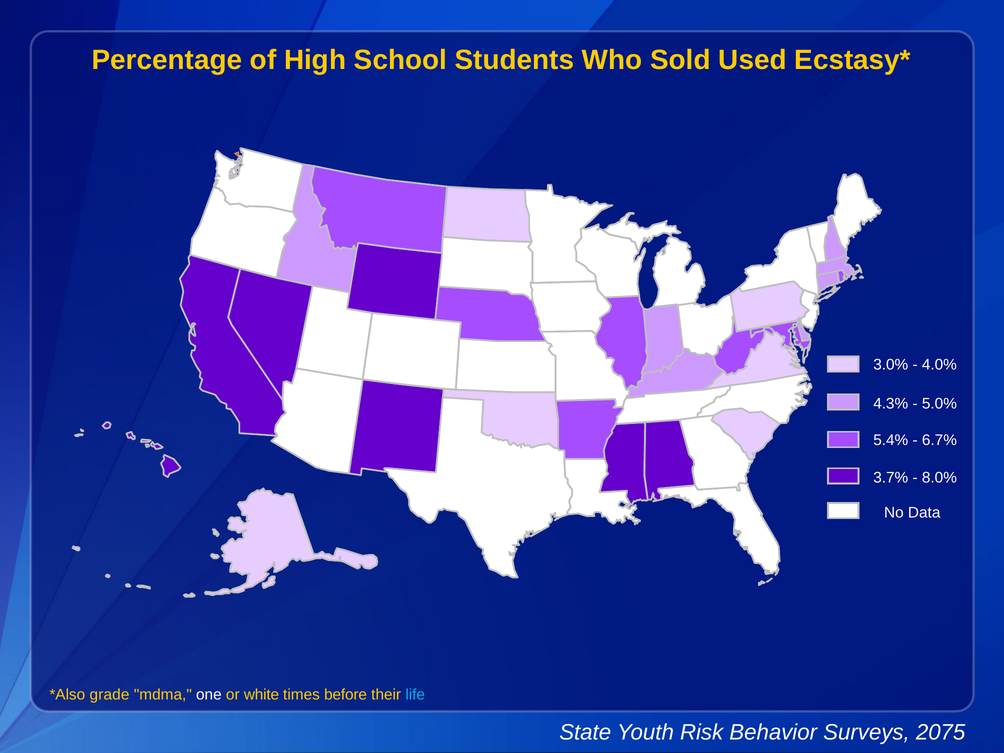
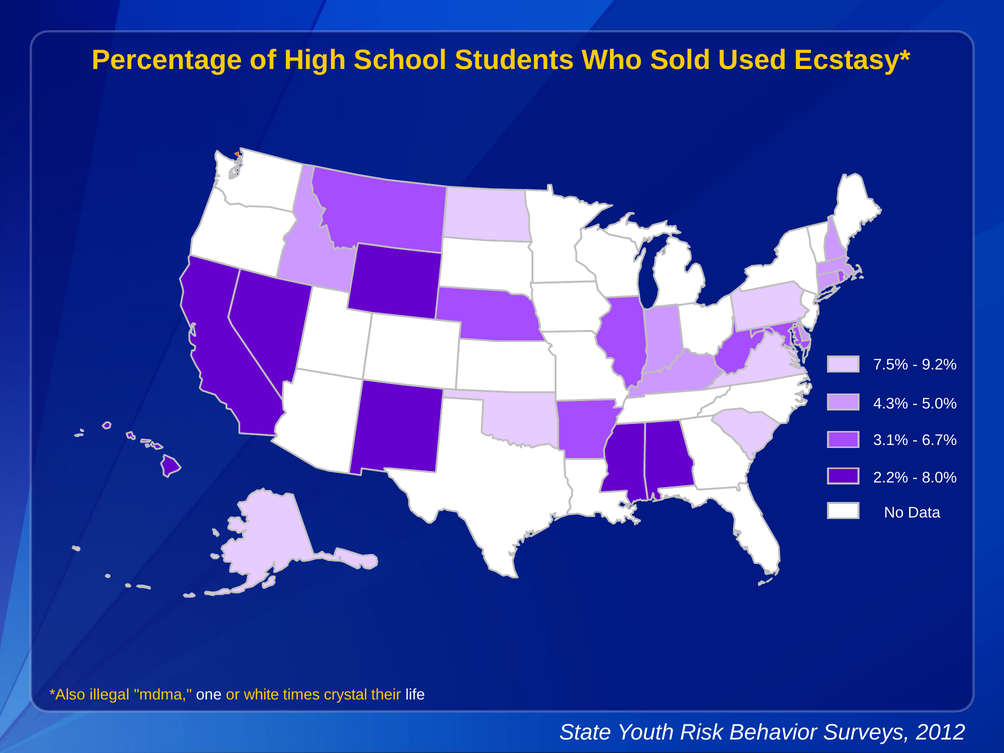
3.0%: 3.0% -> 7.5%
4.0%: 4.0% -> 9.2%
5.4%: 5.4% -> 3.1%
3.7%: 3.7% -> 2.2%
grade: grade -> illegal
before: before -> crystal
life colour: light blue -> white
2075: 2075 -> 2012
